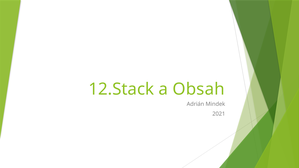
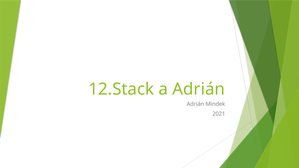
a Obsah: Obsah -> Adrián
